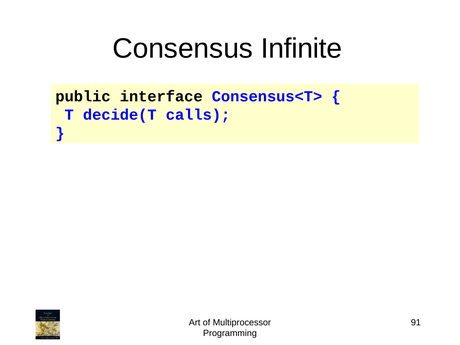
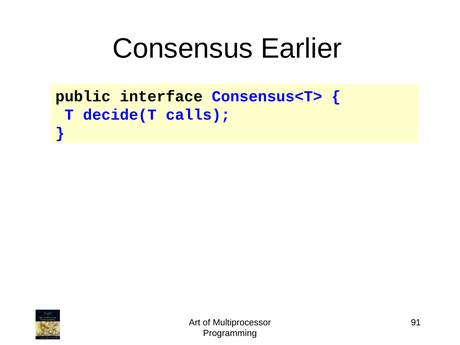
Infinite: Infinite -> Earlier
